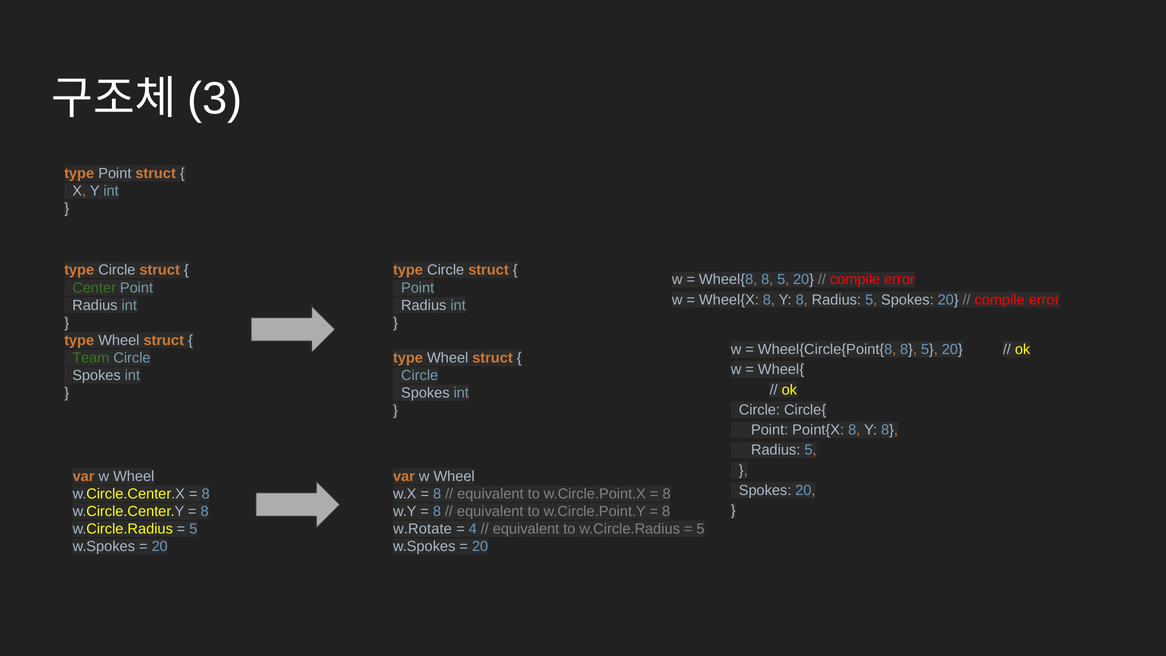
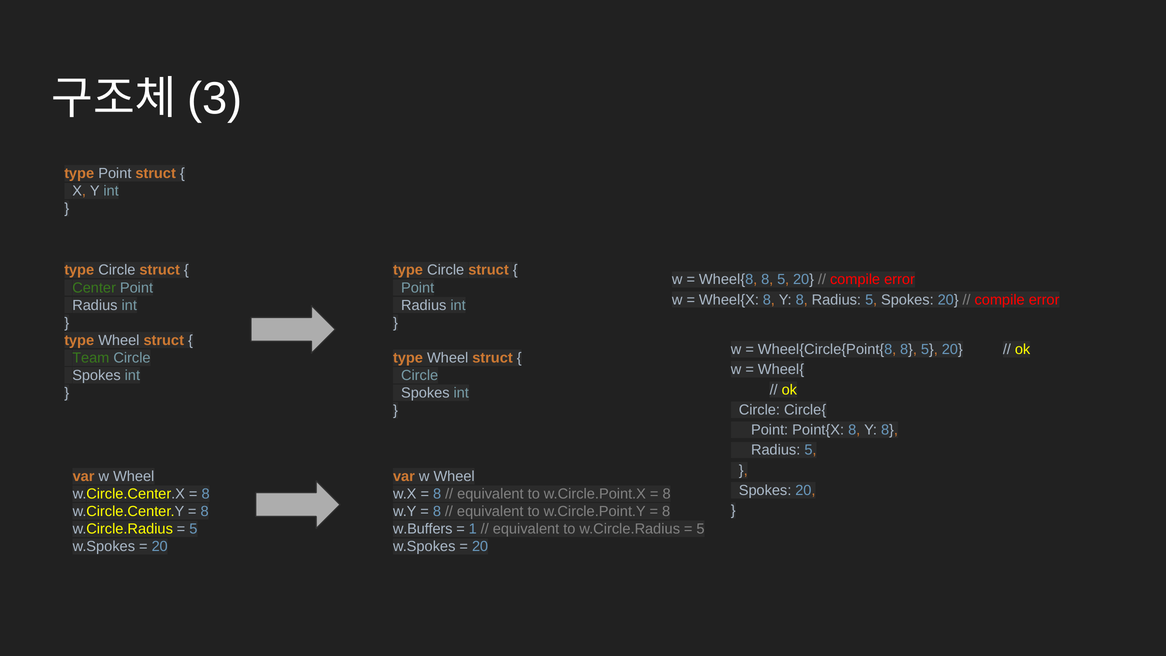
w.Rotate: w.Rotate -> w.Buffers
4: 4 -> 1
